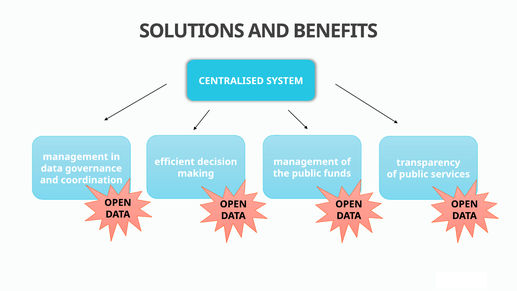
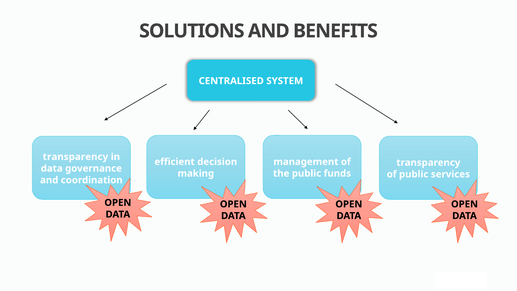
management at (75, 157): management -> transparency
